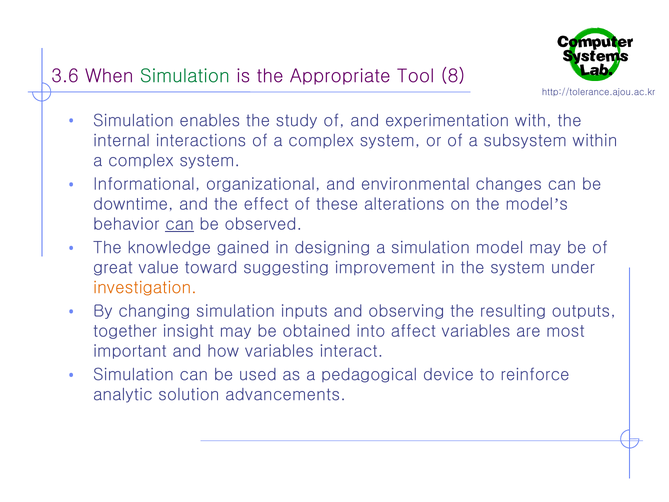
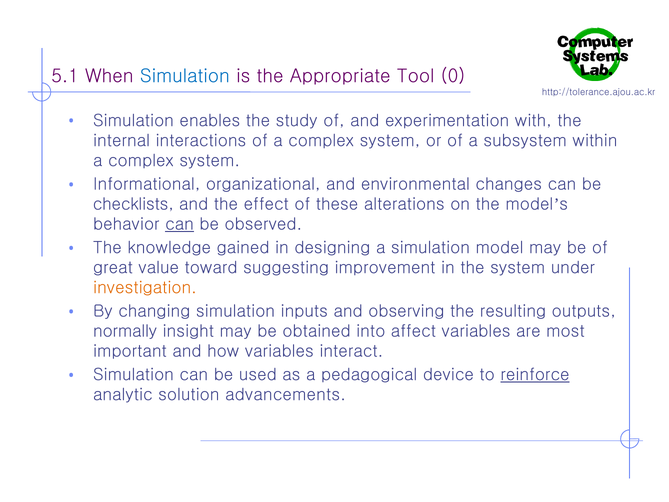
3.6: 3.6 -> 5.1
Simulation at (185, 76) colour: green -> blue
8: 8 -> 0
downtime: downtime -> checklists
together: together -> normally
reinforce underline: none -> present
